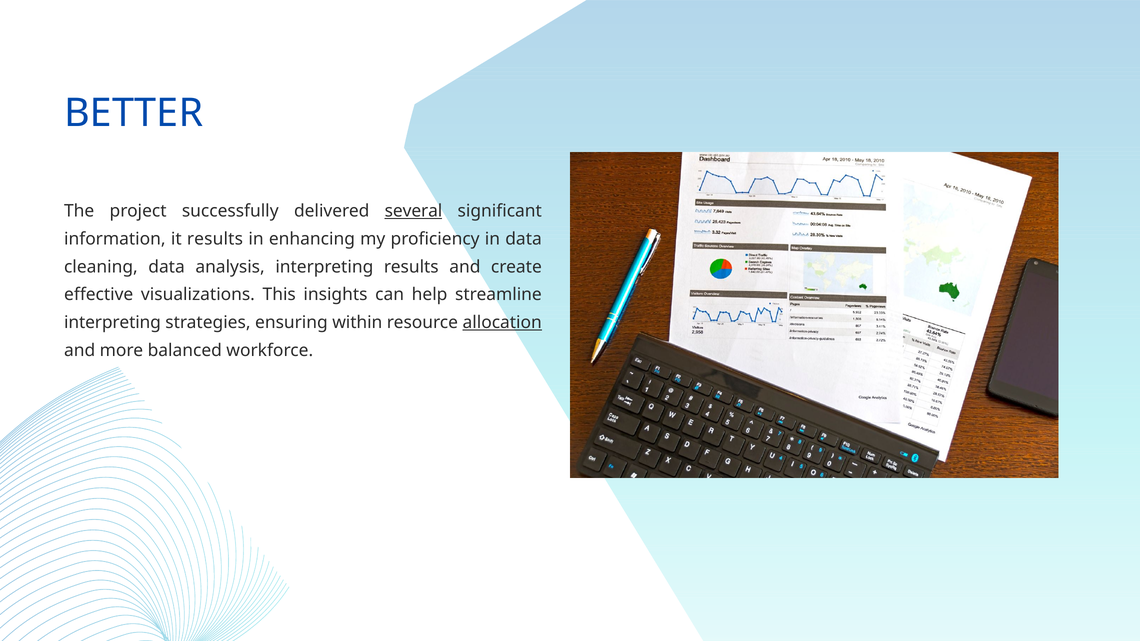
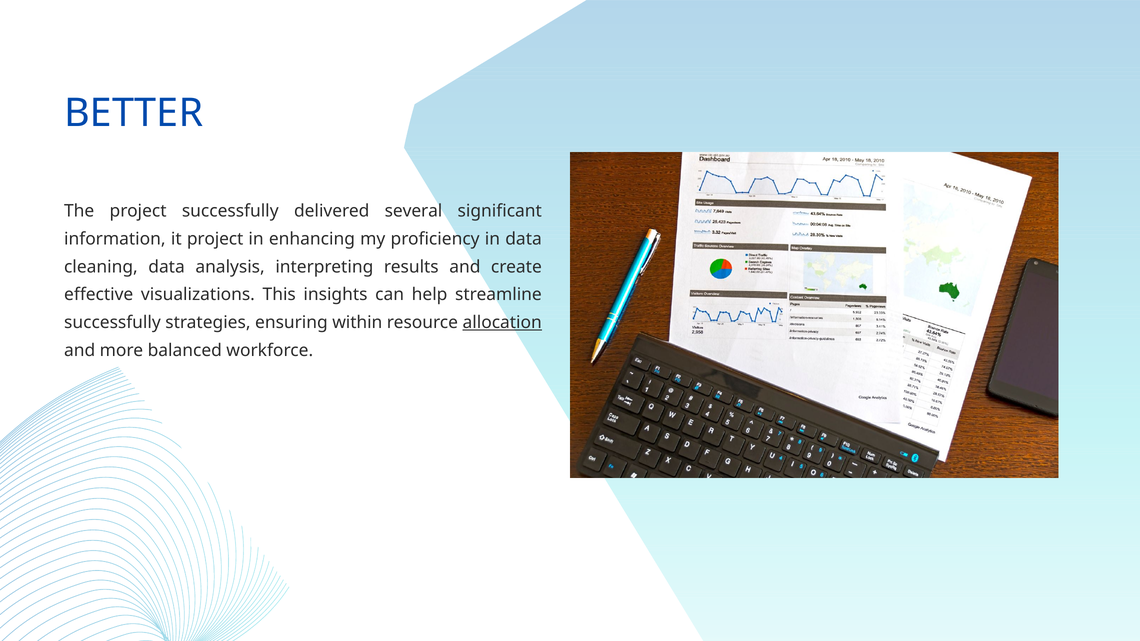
several underline: present -> none
it results: results -> project
interpreting at (113, 323): interpreting -> successfully
